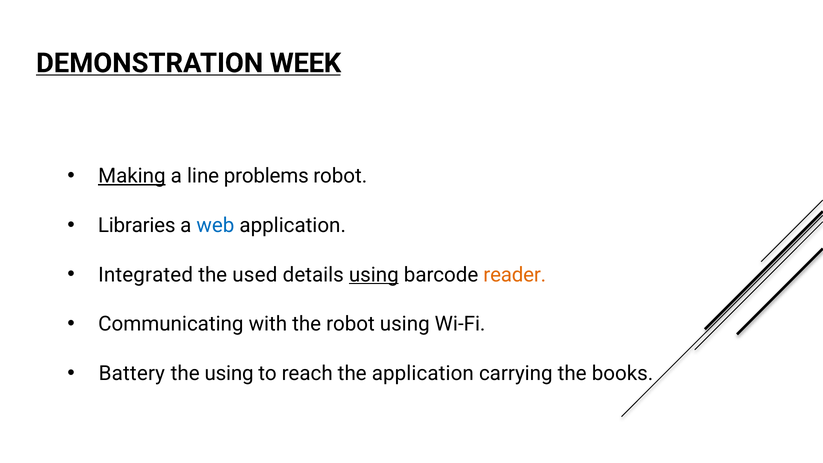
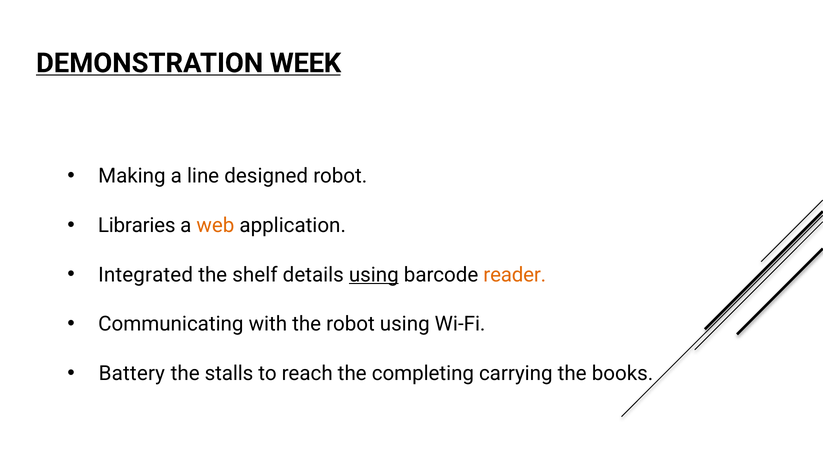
Making underline: present -> none
problems: problems -> designed
web colour: blue -> orange
used: used -> shelf
the using: using -> stalls
the application: application -> completing
